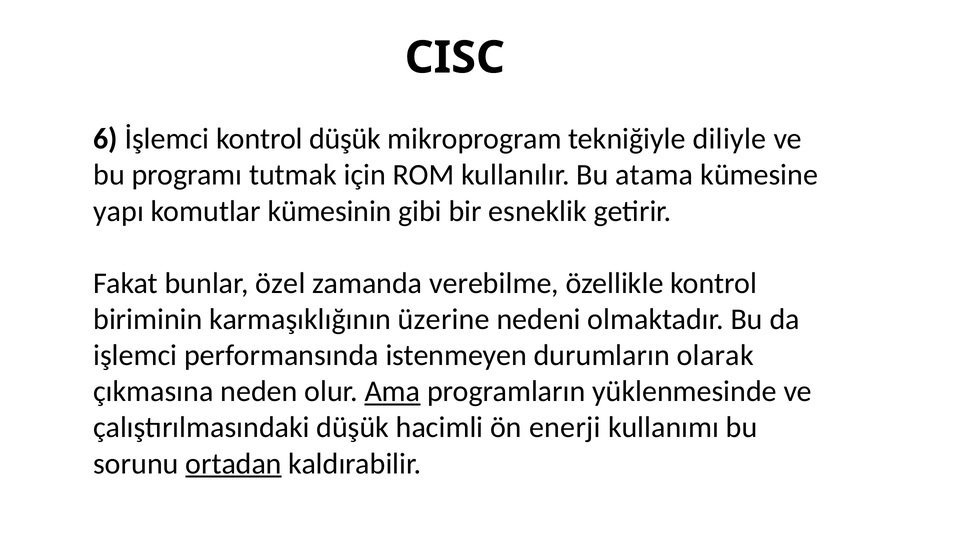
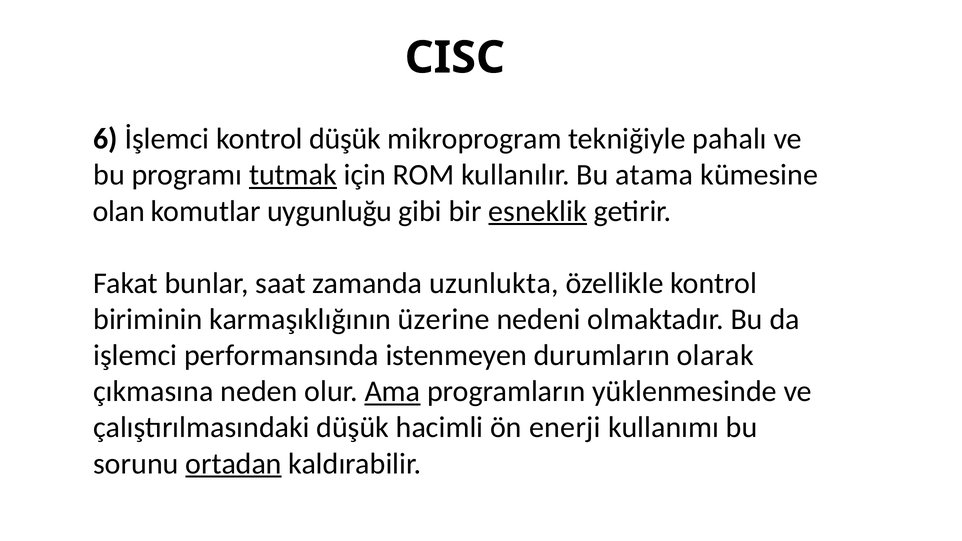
diliyle: diliyle -> pahalı
tutmak underline: none -> present
yapı: yapı -> olan
kümesinin: kümesinin -> uygunluğu
esneklik underline: none -> present
özel: özel -> saat
verebilme: verebilme -> uzunlukta
